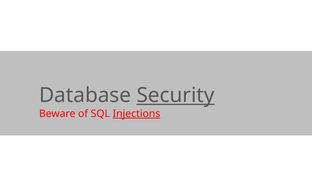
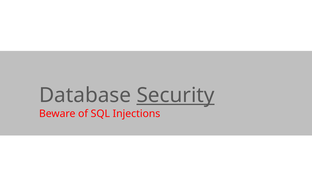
Injections underline: present -> none
